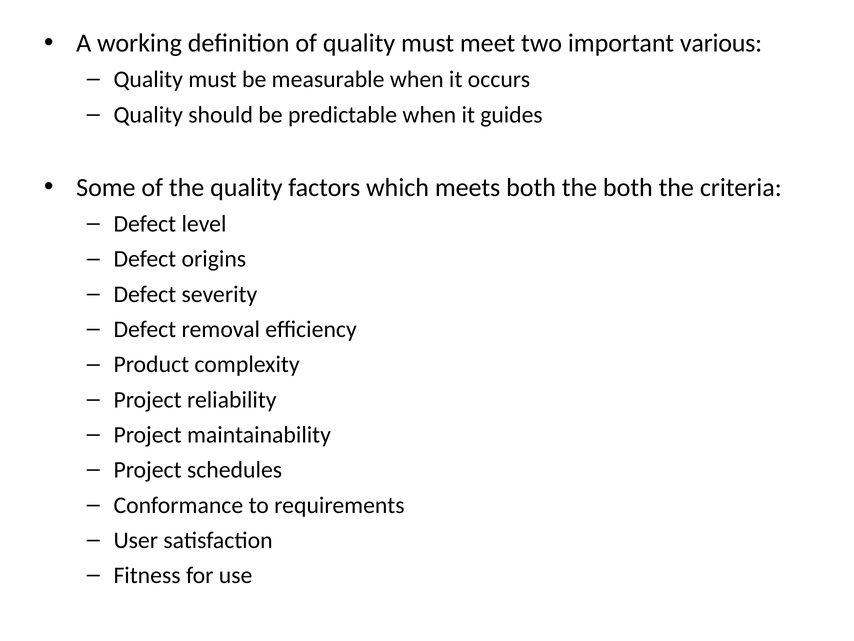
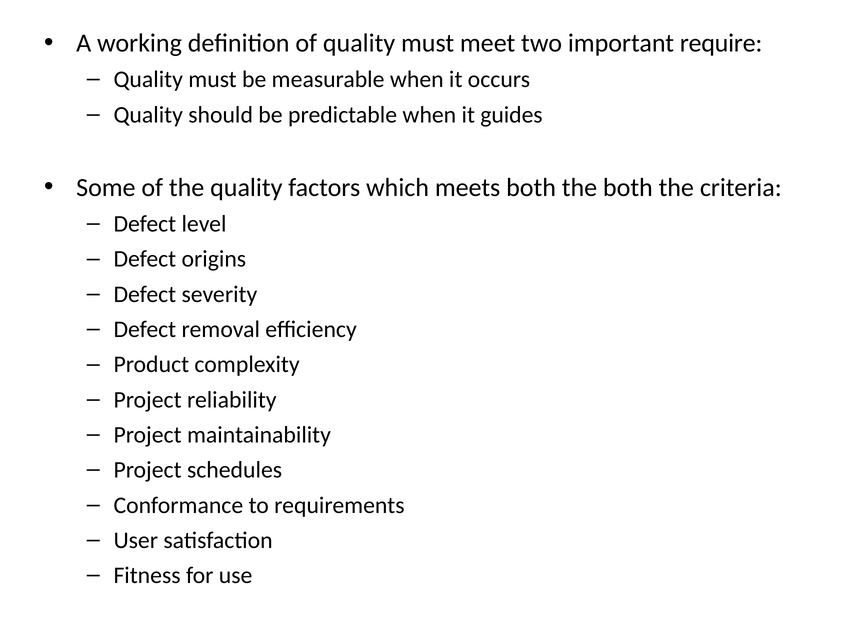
various: various -> require
